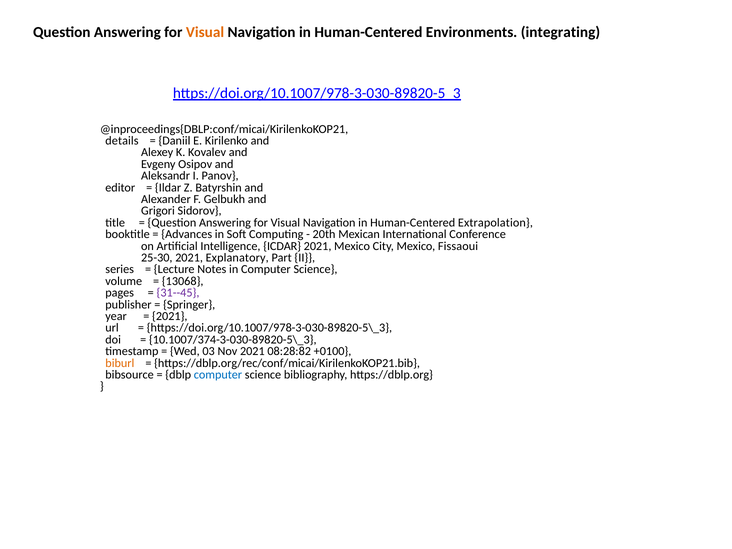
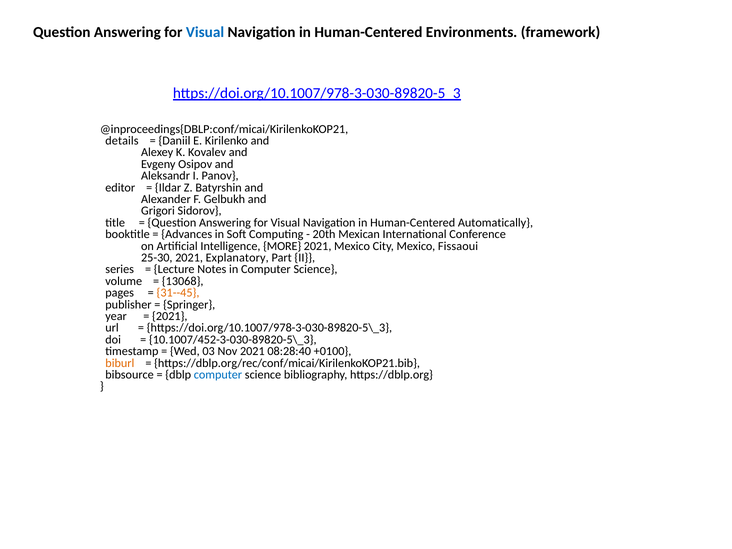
Visual at (205, 32) colour: orange -> blue
integrating: integrating -> framework
Extrapolation: Extrapolation -> Automatically
ICDAR: ICDAR -> MORE
31--45 colour: purple -> orange
10.1007/374-3-030-89820-5\_3: 10.1007/374-3-030-89820-5\_3 -> 10.1007/452-3-030-89820-5\_3
08:28:82: 08:28:82 -> 08:28:40
